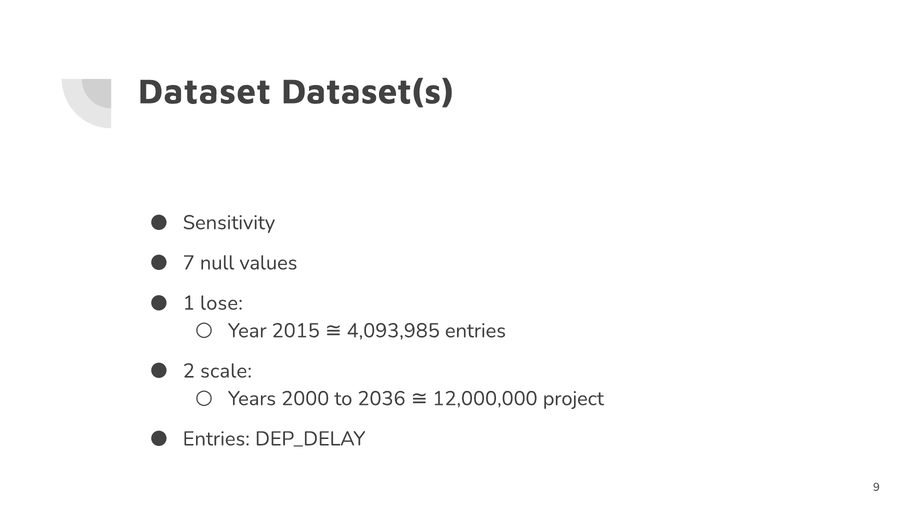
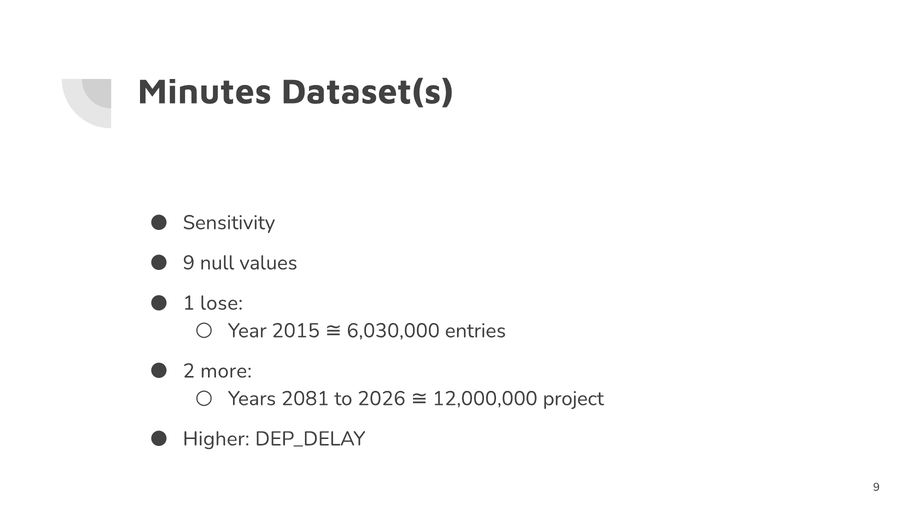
Dataset: Dataset -> Minutes
7 at (189, 263): 7 -> 9
4,093,985: 4,093,985 -> 6,030,000
scale: scale -> more
2000: 2000 -> 2081
2036: 2036 -> 2026
Entries at (216, 439): Entries -> Higher
